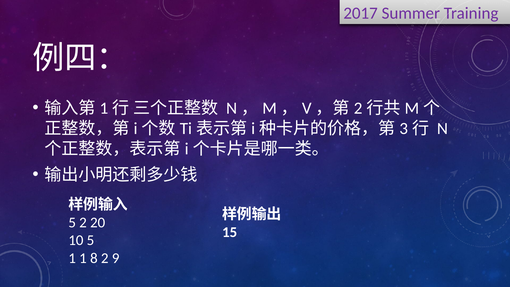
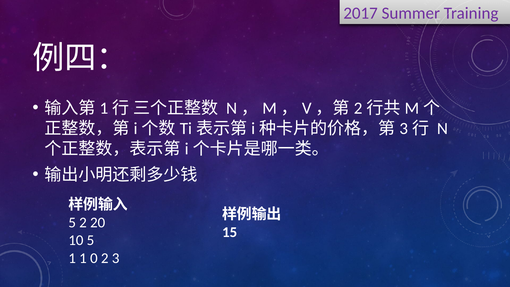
8: 8 -> 0
9: 9 -> 3
